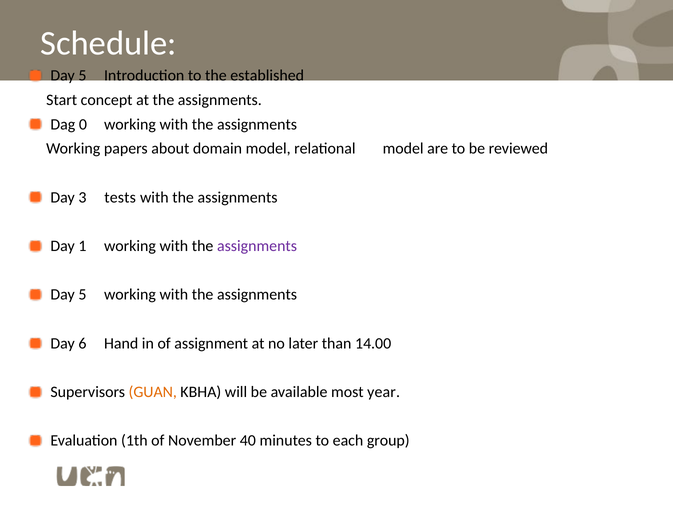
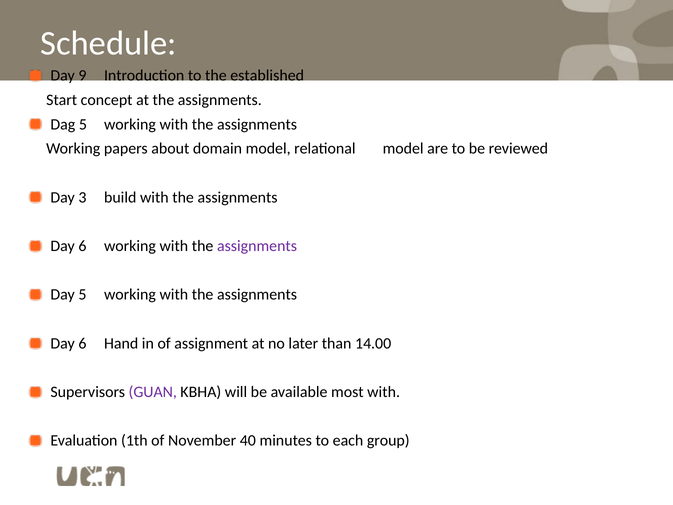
5 at (82, 76): 5 -> 9
Dag 0: 0 -> 5
tests: tests -> build
1 at (82, 246): 1 -> 6
GUAN colour: orange -> purple
most year: year -> with
